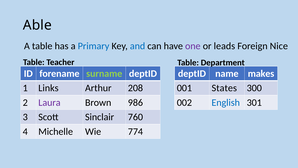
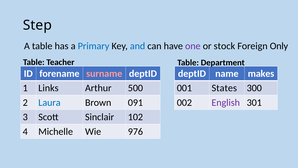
Able: Able -> Step
leads: leads -> stock
Nice: Nice -> Only
surname colour: light green -> pink
208: 208 -> 500
Laura colour: purple -> blue
986: 986 -> 091
English colour: blue -> purple
760: 760 -> 102
774: 774 -> 976
